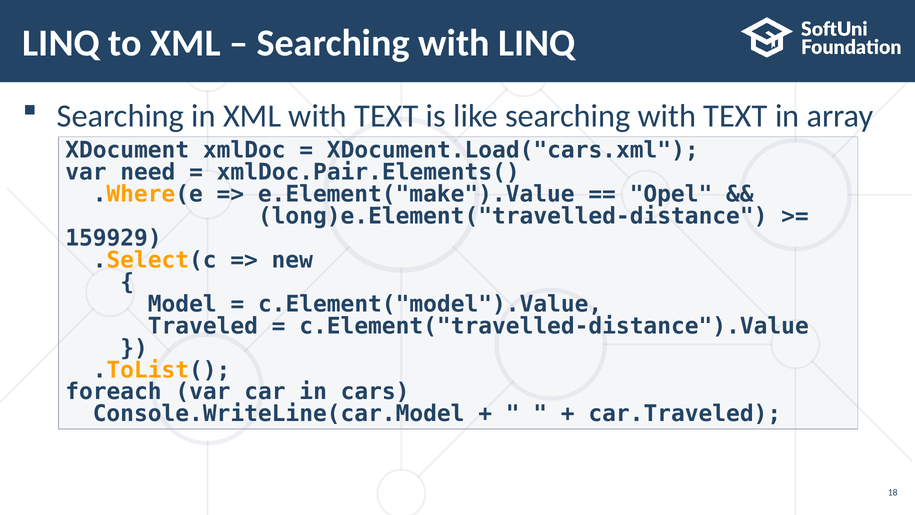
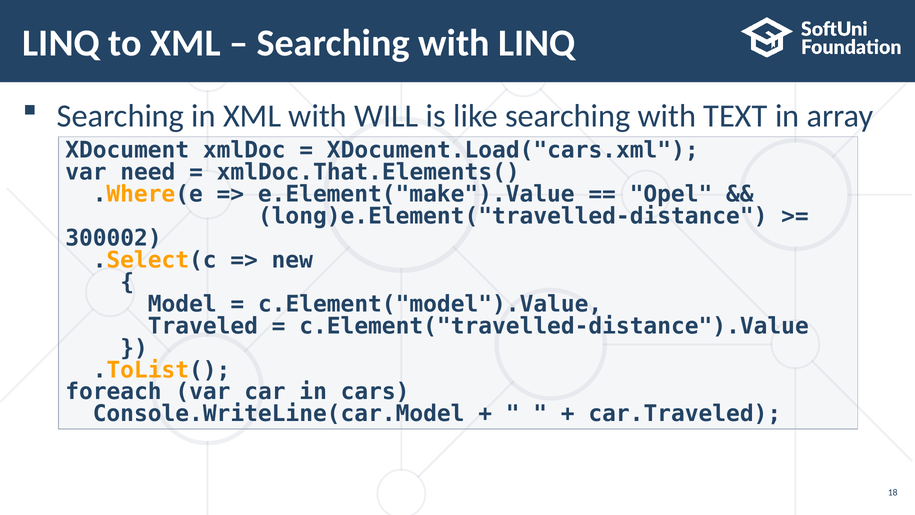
XML with TEXT: TEXT -> WILL
xmlDoc.Pair.Elements(: xmlDoc.Pair.Elements( -> xmlDoc.That.Elements(
159929: 159929 -> 300002
